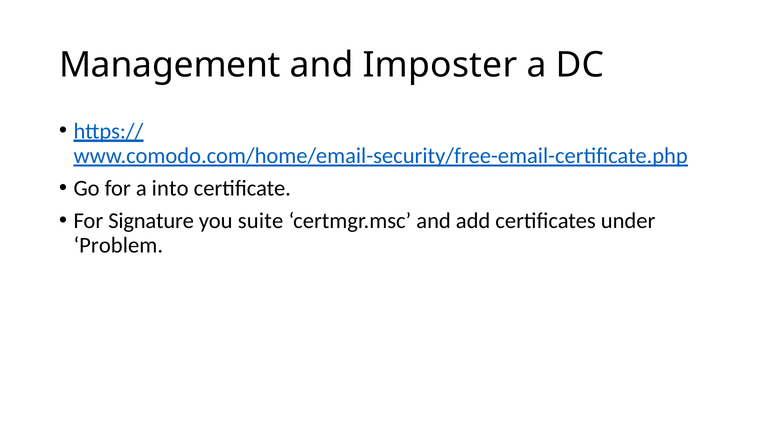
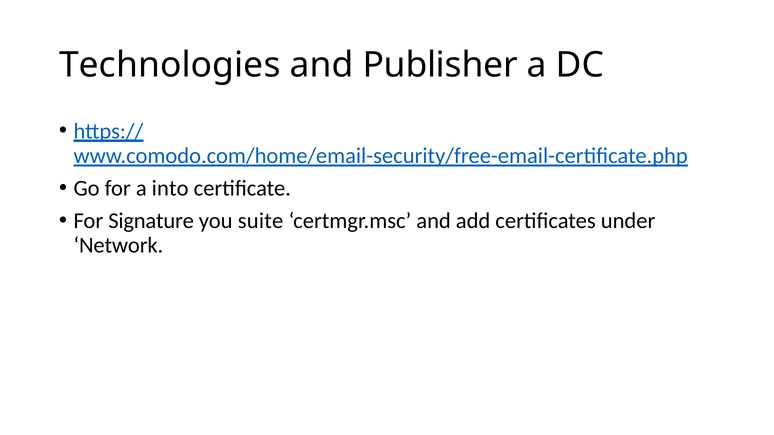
Management: Management -> Technologies
Imposter: Imposter -> Publisher
Problem: Problem -> Network
